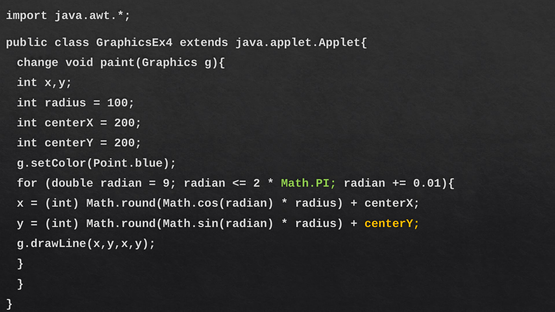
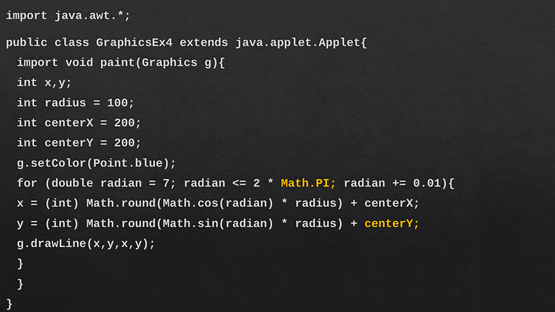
change at (38, 62): change -> import
9: 9 -> 7
Math.PI colour: light green -> yellow
